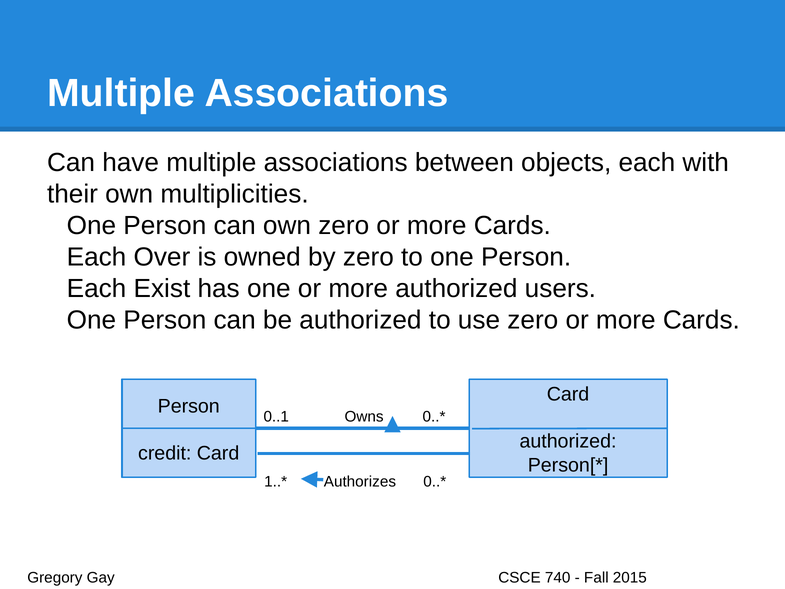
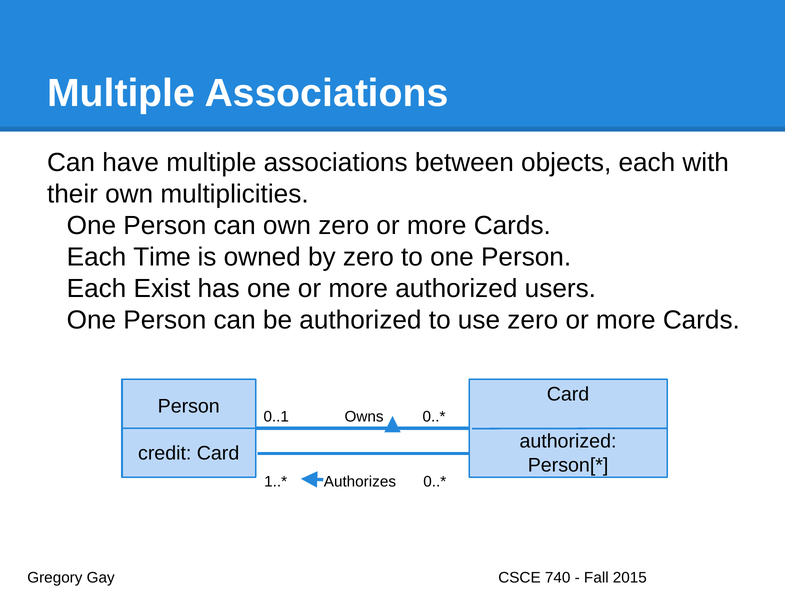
Over: Over -> Time
